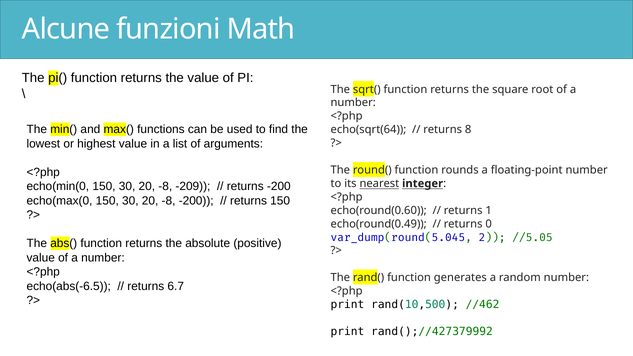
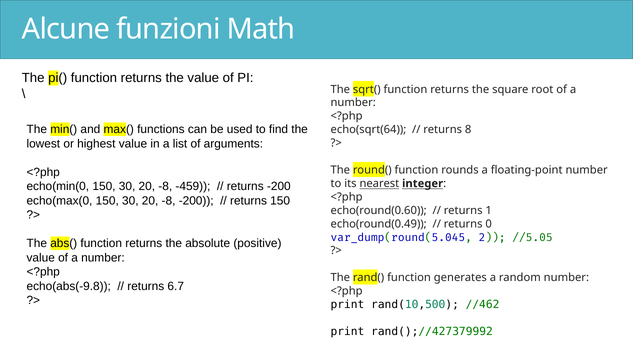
-209: -209 -> -459
echo(abs(-6.5: echo(abs(-6.5 -> echo(abs(-9.8
